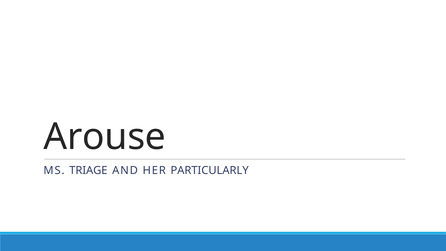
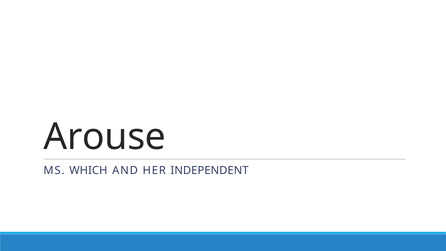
TRIAGE: TRIAGE -> WHICH
PARTICULARLY: PARTICULARLY -> INDEPENDENT
